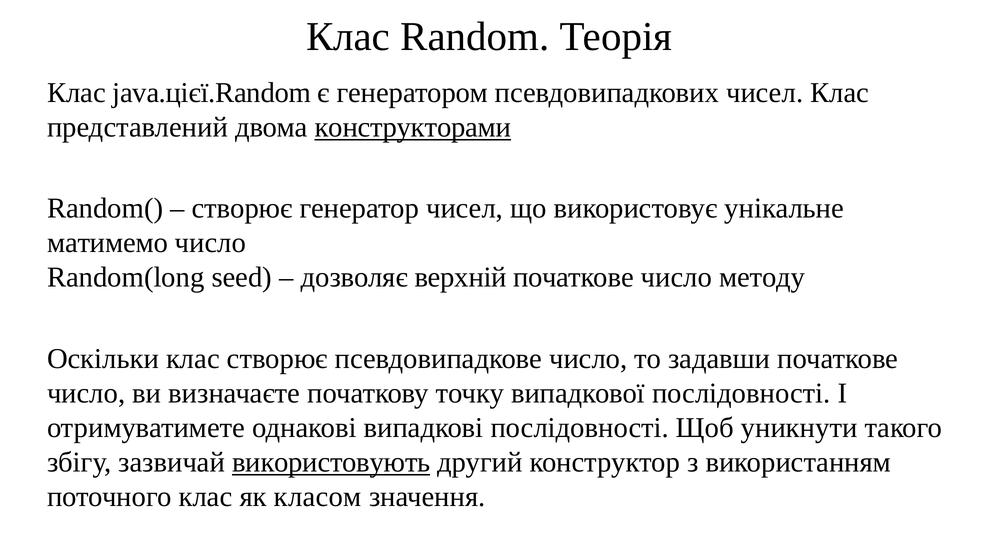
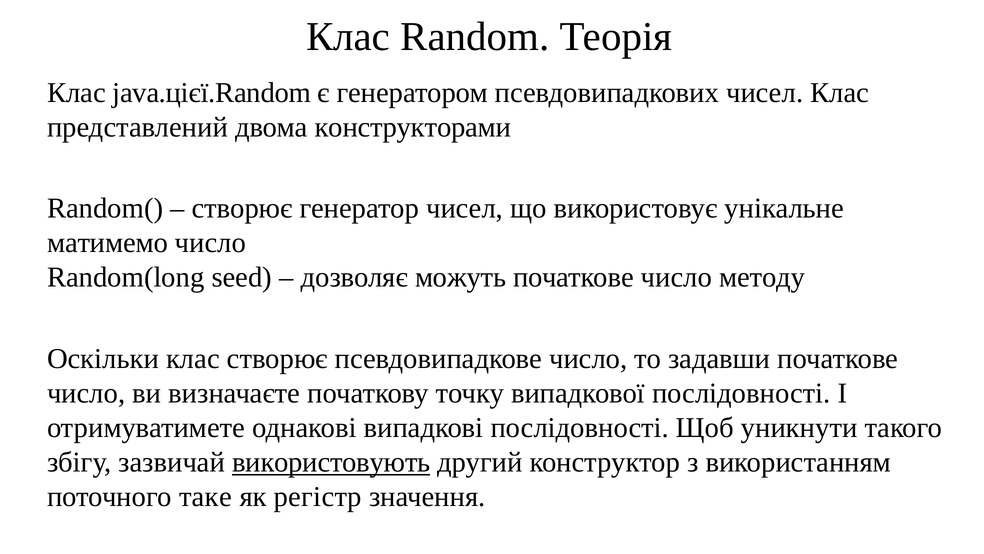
конструкторами underline: present -> none
верхній: верхній -> можуть
поточного клас: клас -> таке
класом: класом -> регістр
